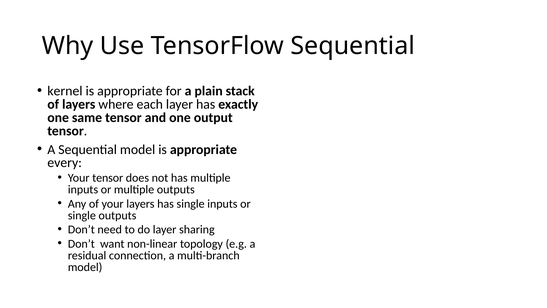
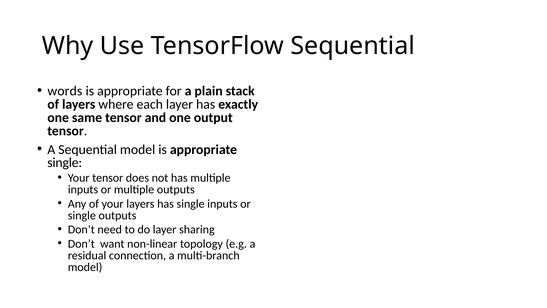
kernel: kernel -> words
every at (65, 163): every -> single
